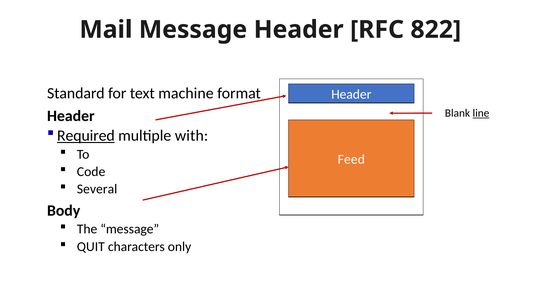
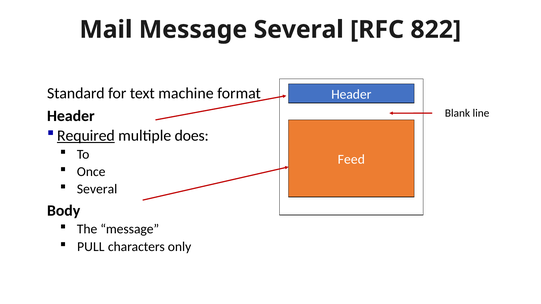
Message Header: Header -> Several
line underline: present -> none
with: with -> does
Code: Code -> Once
QUIT: QUIT -> PULL
